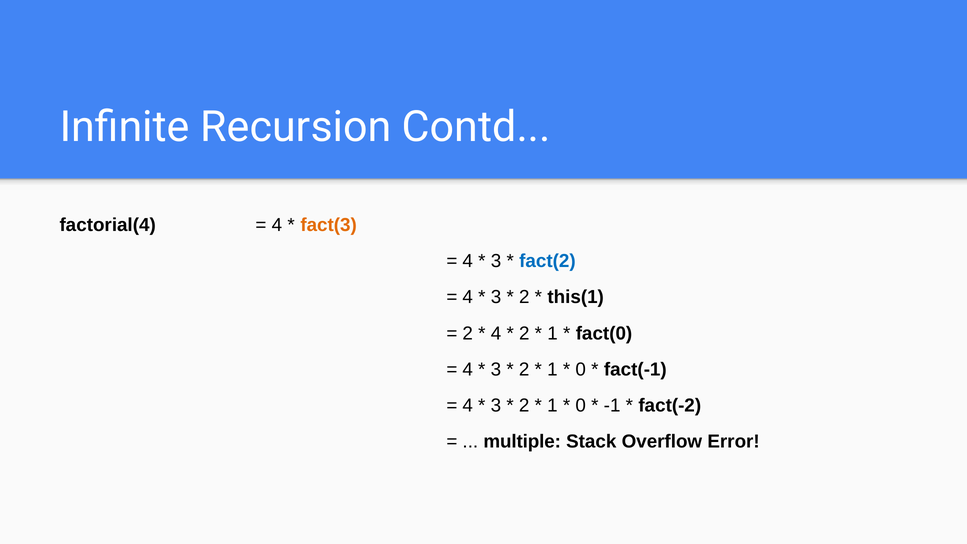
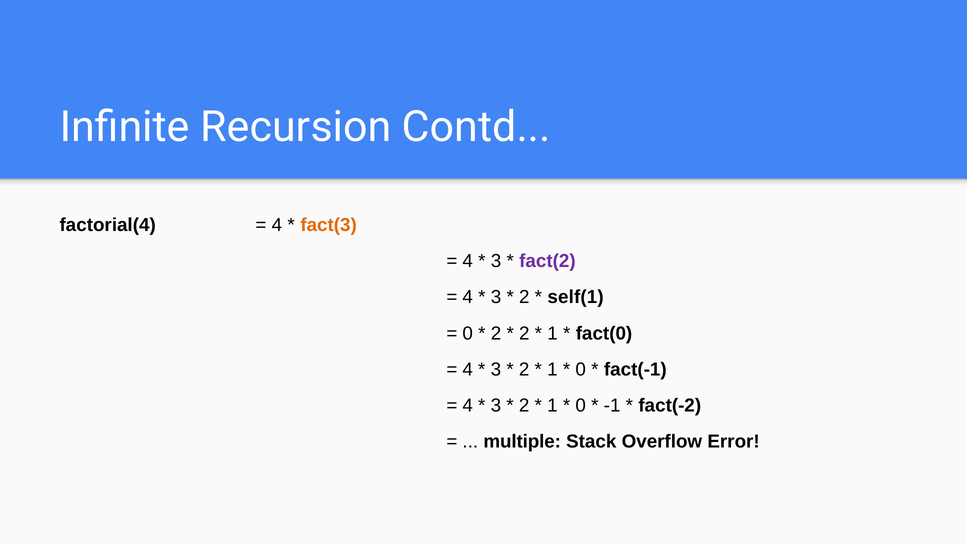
fact(2 colour: blue -> purple
this(1: this(1 -> self(1
2 at (468, 333): 2 -> 0
4 at (496, 333): 4 -> 2
